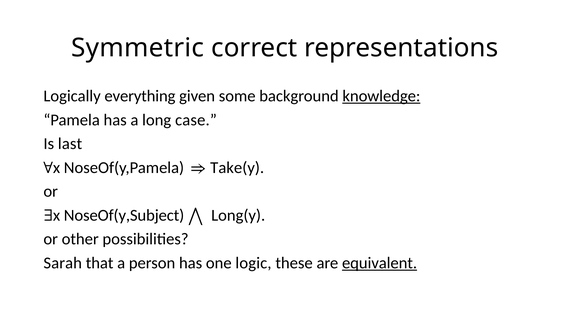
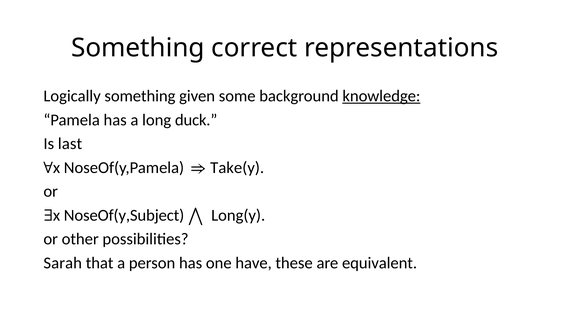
Symmetric at (138, 48): Symmetric -> Something
Logically everything: everything -> something
case: case -> duck
logic: logic -> have
equivalent underline: present -> none
